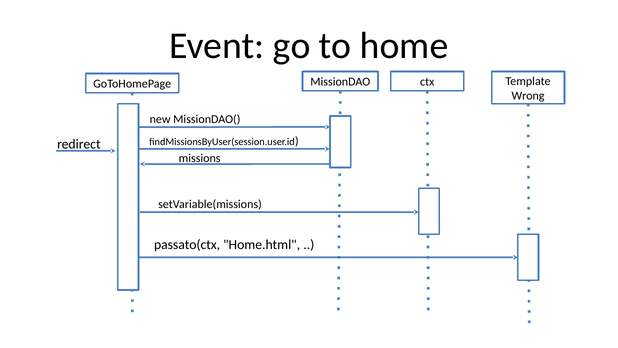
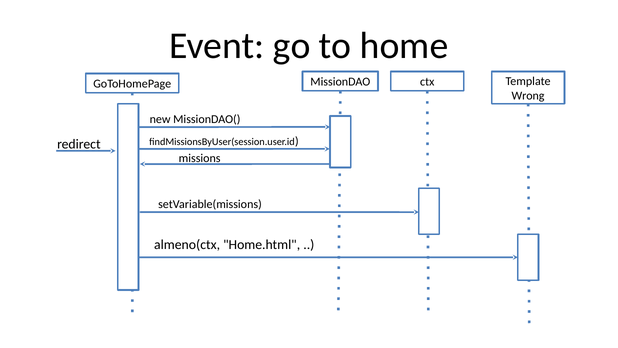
passato(ctx: passato(ctx -> almeno(ctx
